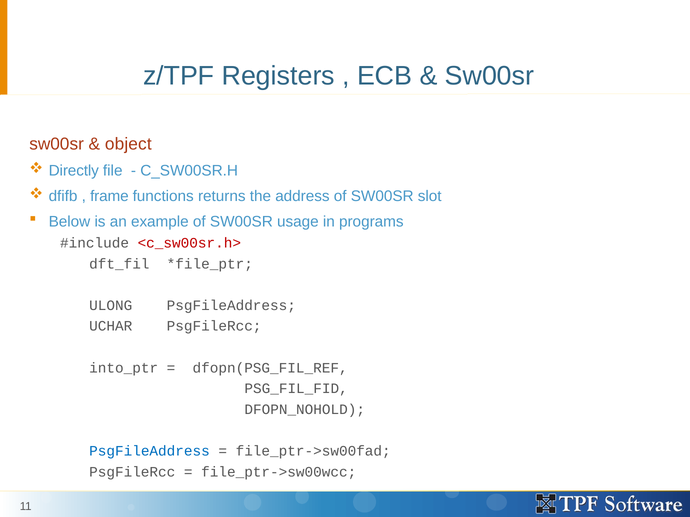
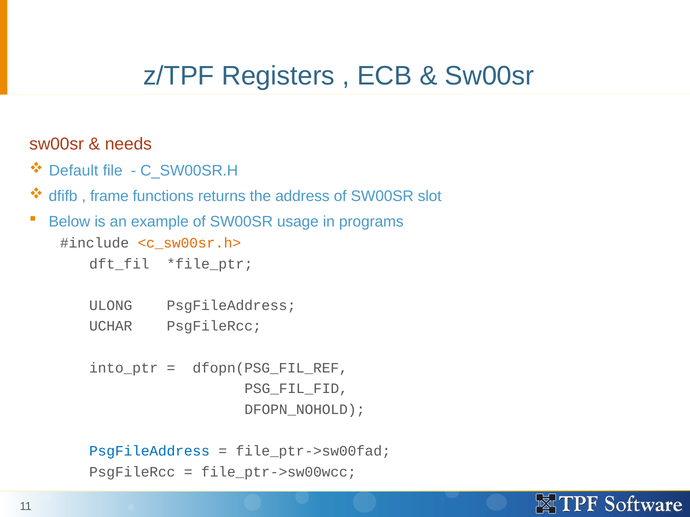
object: object -> needs
Directly: Directly -> Default
<c_sw00sr.h> colour: red -> orange
